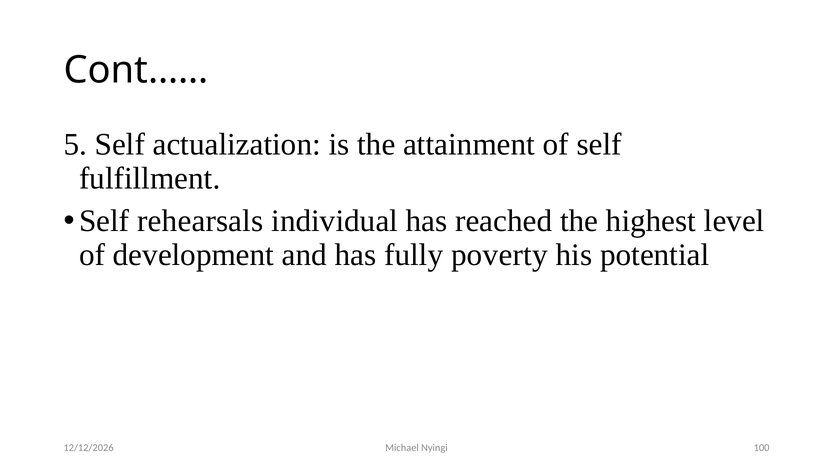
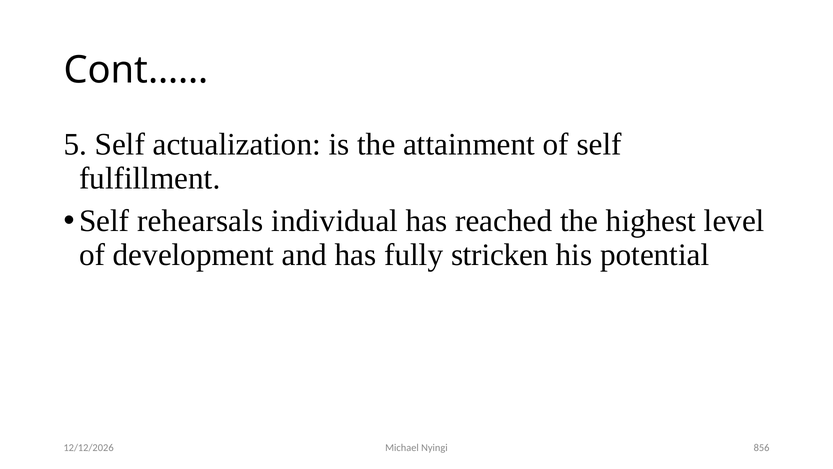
poverty: poverty -> stricken
100: 100 -> 856
